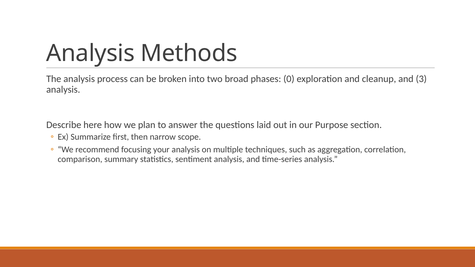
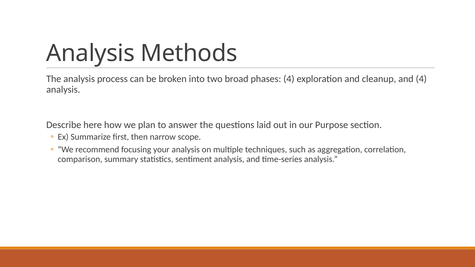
phases 0: 0 -> 4
and 3: 3 -> 4
